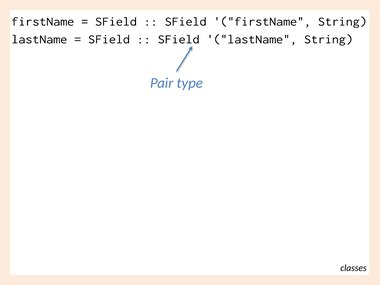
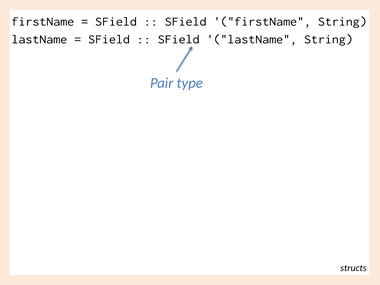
classes: classes -> structs
